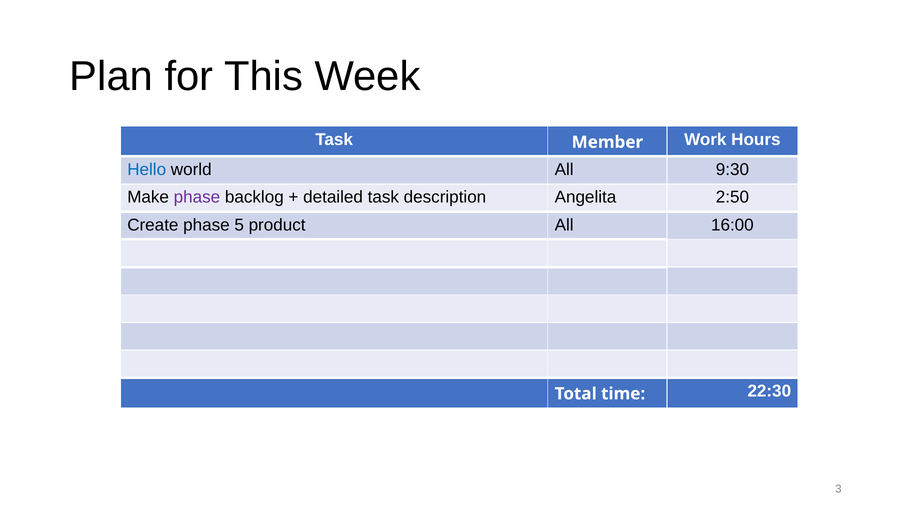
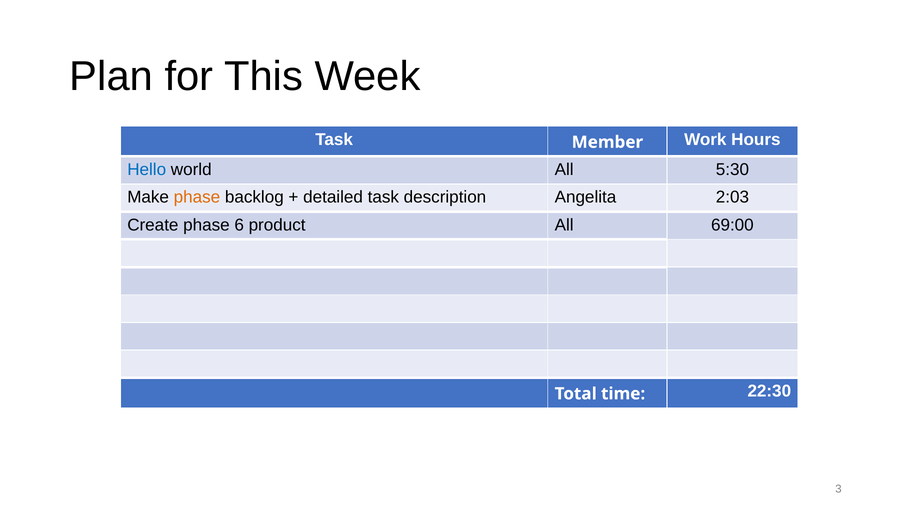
9:30: 9:30 -> 5:30
phase at (197, 197) colour: purple -> orange
2:50: 2:50 -> 2:03
5: 5 -> 6
16:00: 16:00 -> 69:00
